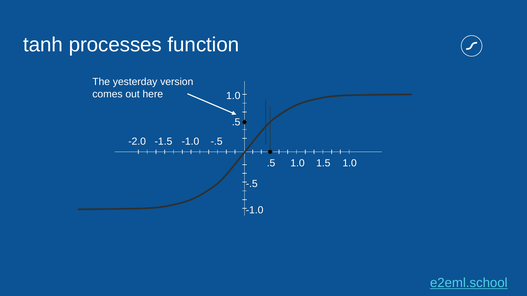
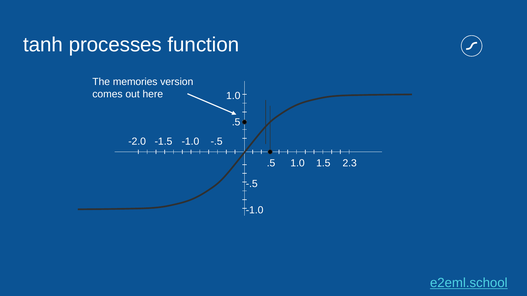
yesterday: yesterday -> memories
1.5 1.0: 1.0 -> 2.3
